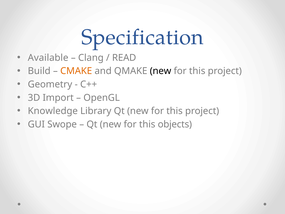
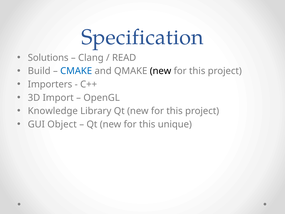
Available: Available -> Solutions
CMAKE colour: orange -> blue
Geometry: Geometry -> Importers
Swope: Swope -> Object
objects: objects -> unique
